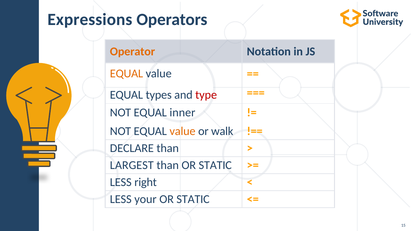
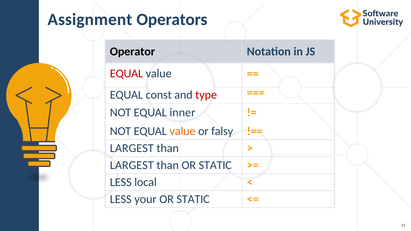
Expressions: Expressions -> Assignment
Operator colour: orange -> black
EQUAL at (127, 73) colour: orange -> red
types: types -> const
walk: walk -> falsy
DECLARE at (132, 148): DECLARE -> LARGEST
right: right -> local
